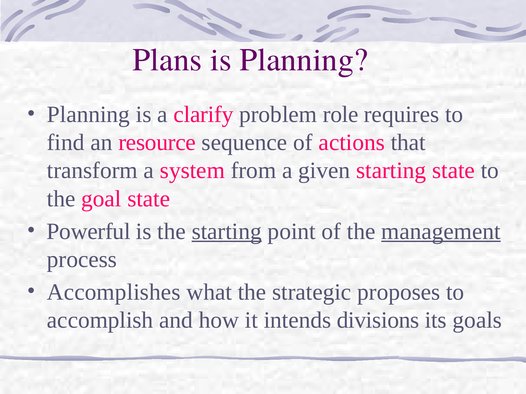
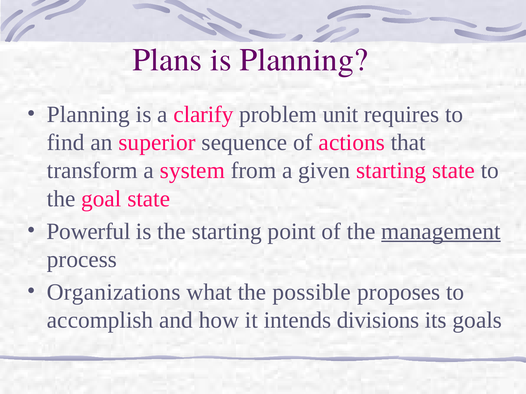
role: role -> unit
resource: resource -> superior
starting at (227, 232) underline: present -> none
Accomplishes: Accomplishes -> Organizations
strategic: strategic -> possible
